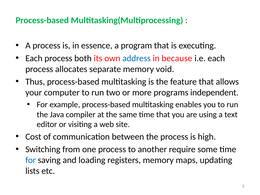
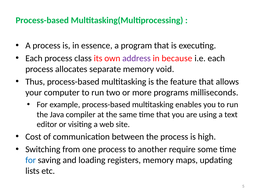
both: both -> class
address colour: blue -> purple
independent: independent -> milliseconds
